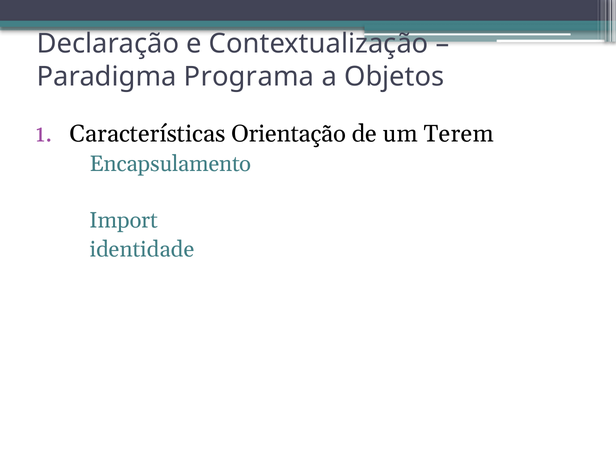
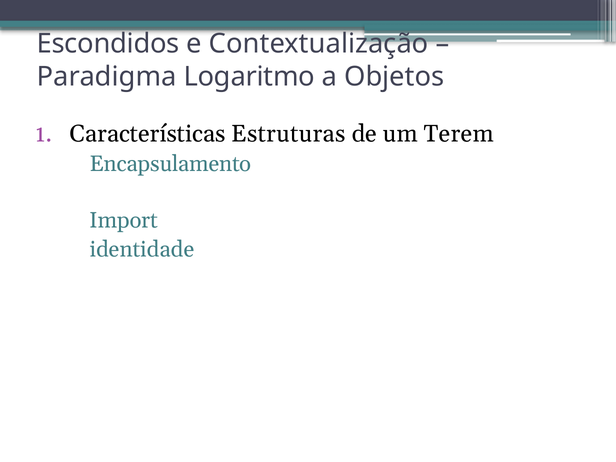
Declaração: Declaração -> Escondidos
Programa: Programa -> Logaritmo
Orientação: Orientação -> Estruturas
